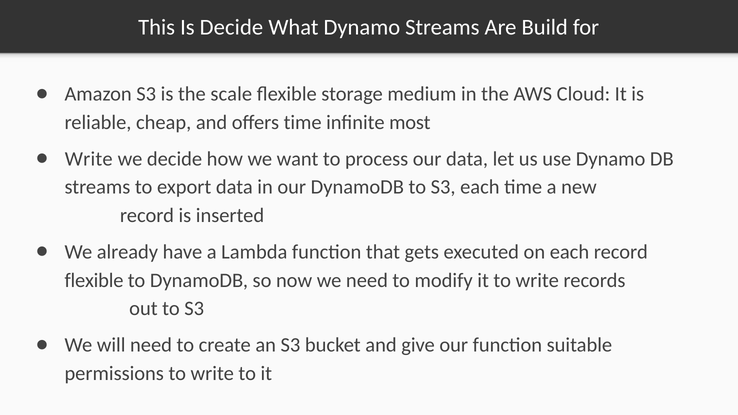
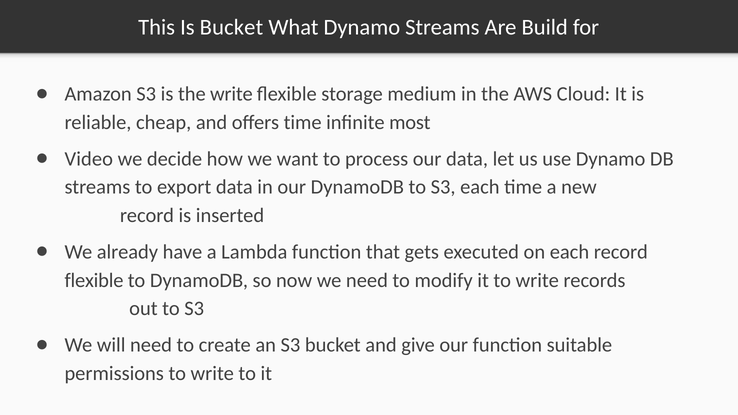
Is Decide: Decide -> Bucket
the scale: scale -> write
Write at (89, 159): Write -> Video
